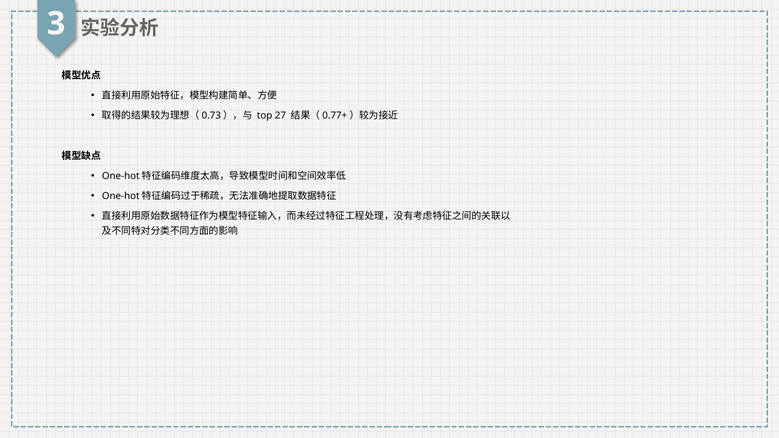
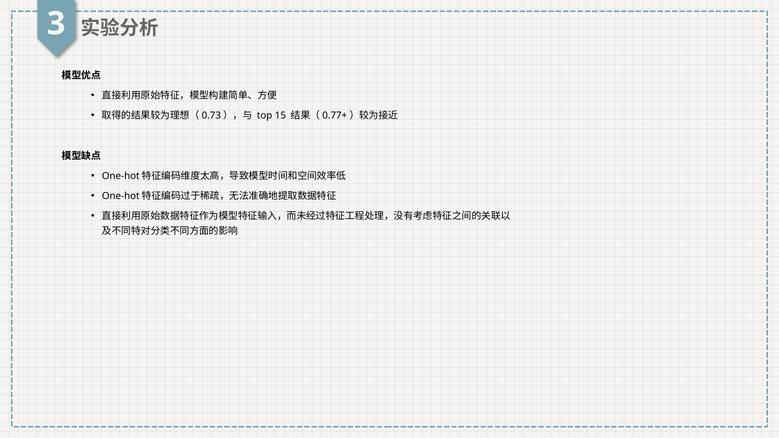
27: 27 -> 15
